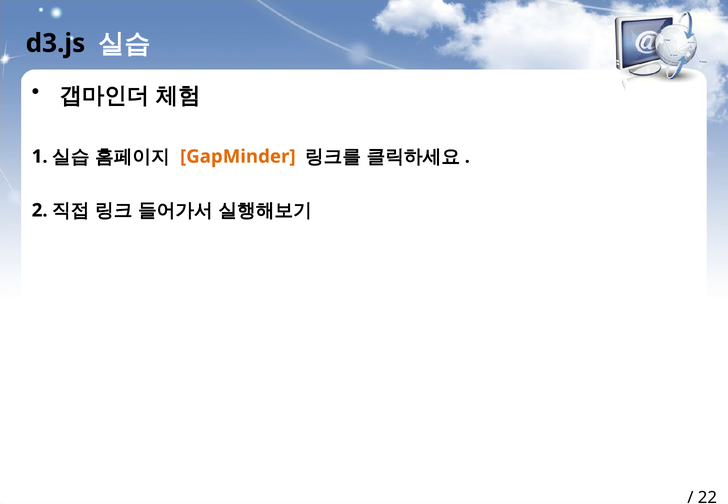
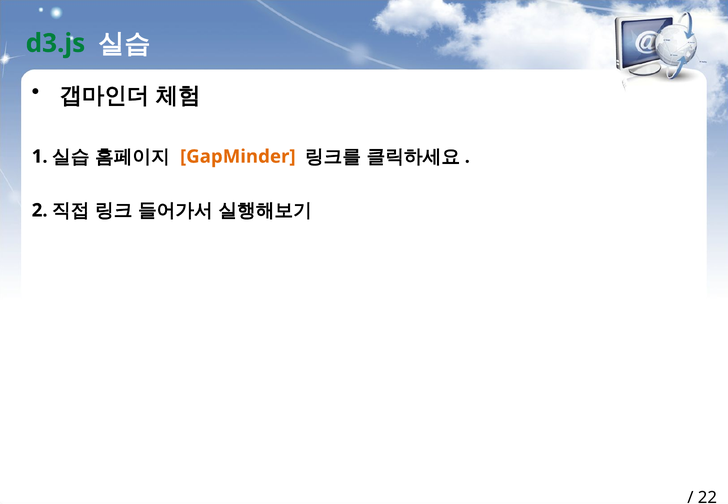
d3.js colour: black -> green
